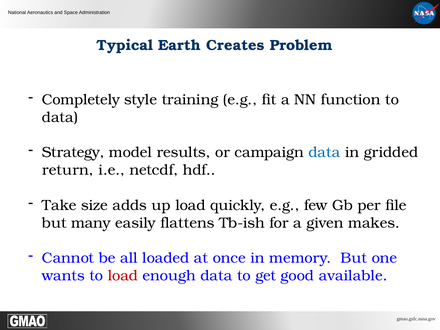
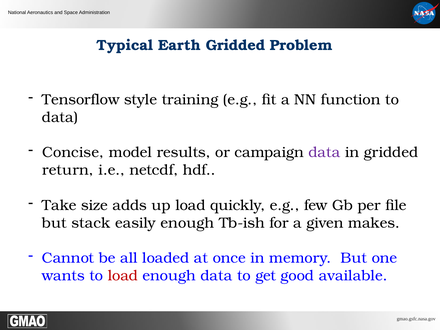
Earth Creates: Creates -> Gridded
Completely: Completely -> Tensorflow
Strategy: Strategy -> Concise
data at (324, 152) colour: blue -> purple
many: many -> stack
easily flattens: flattens -> enough
